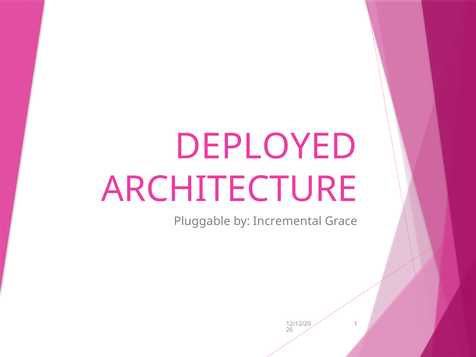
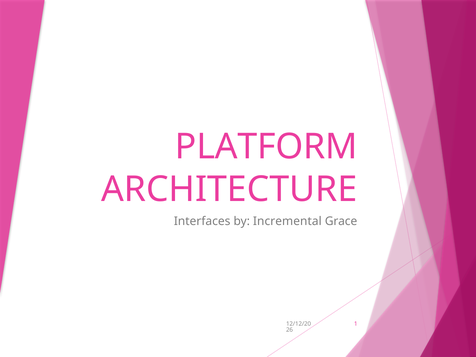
DEPLOYED: DEPLOYED -> PLATFORM
Pluggable: Pluggable -> Interfaces
